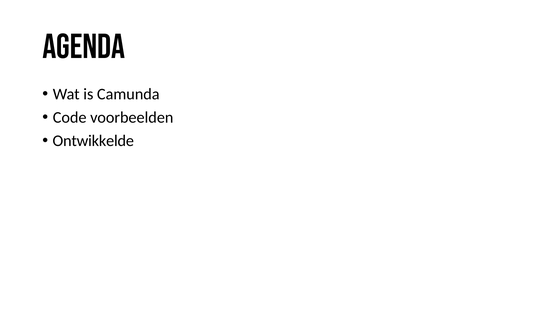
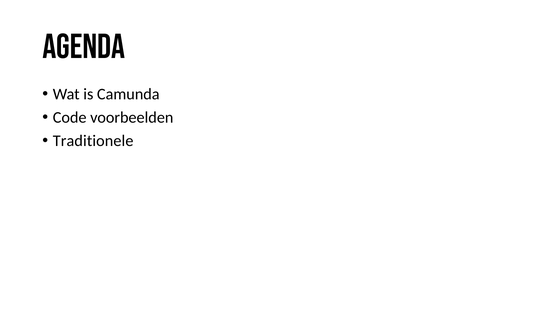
Ontwikkelde: Ontwikkelde -> Traditionele
